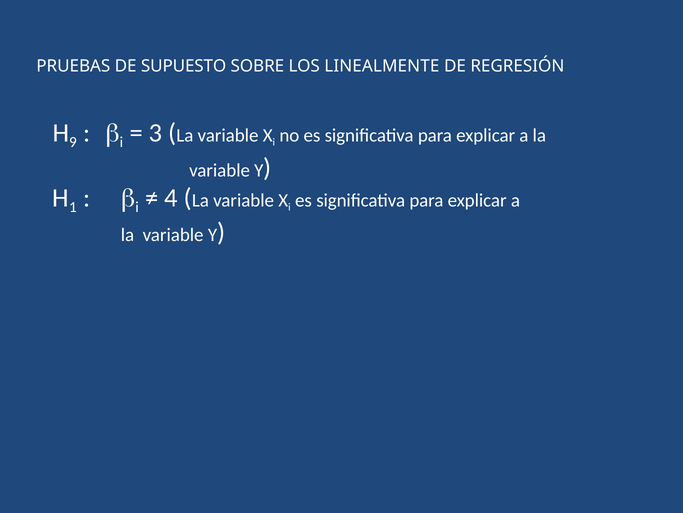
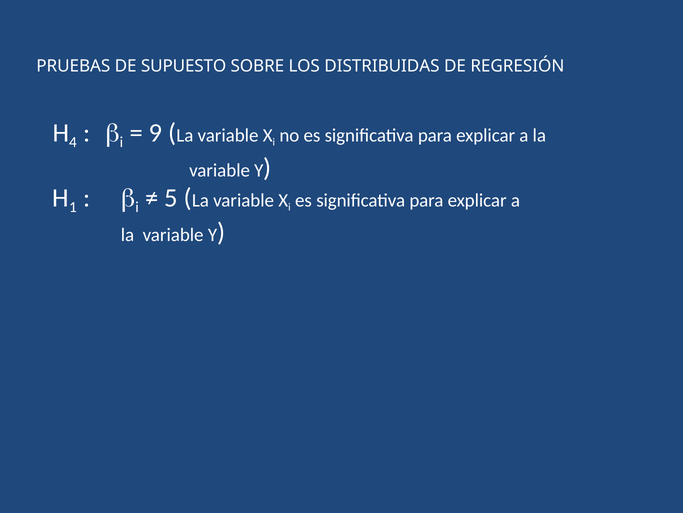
LINEALMENTE: LINEALMENTE -> DISTRIBUIDAS
9: 9 -> 4
3: 3 -> 9
4: 4 -> 5
